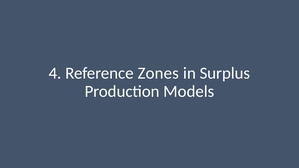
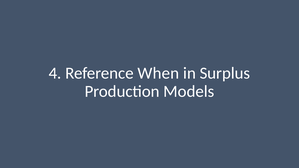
Zones: Zones -> When
